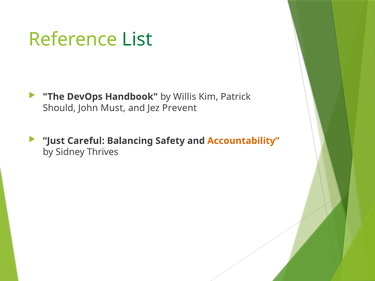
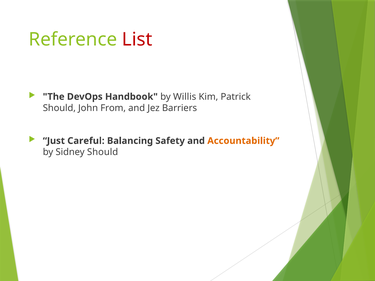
List colour: green -> red
Must: Must -> From
Prevent: Prevent -> Barriers
Sidney Thrives: Thrives -> Should
